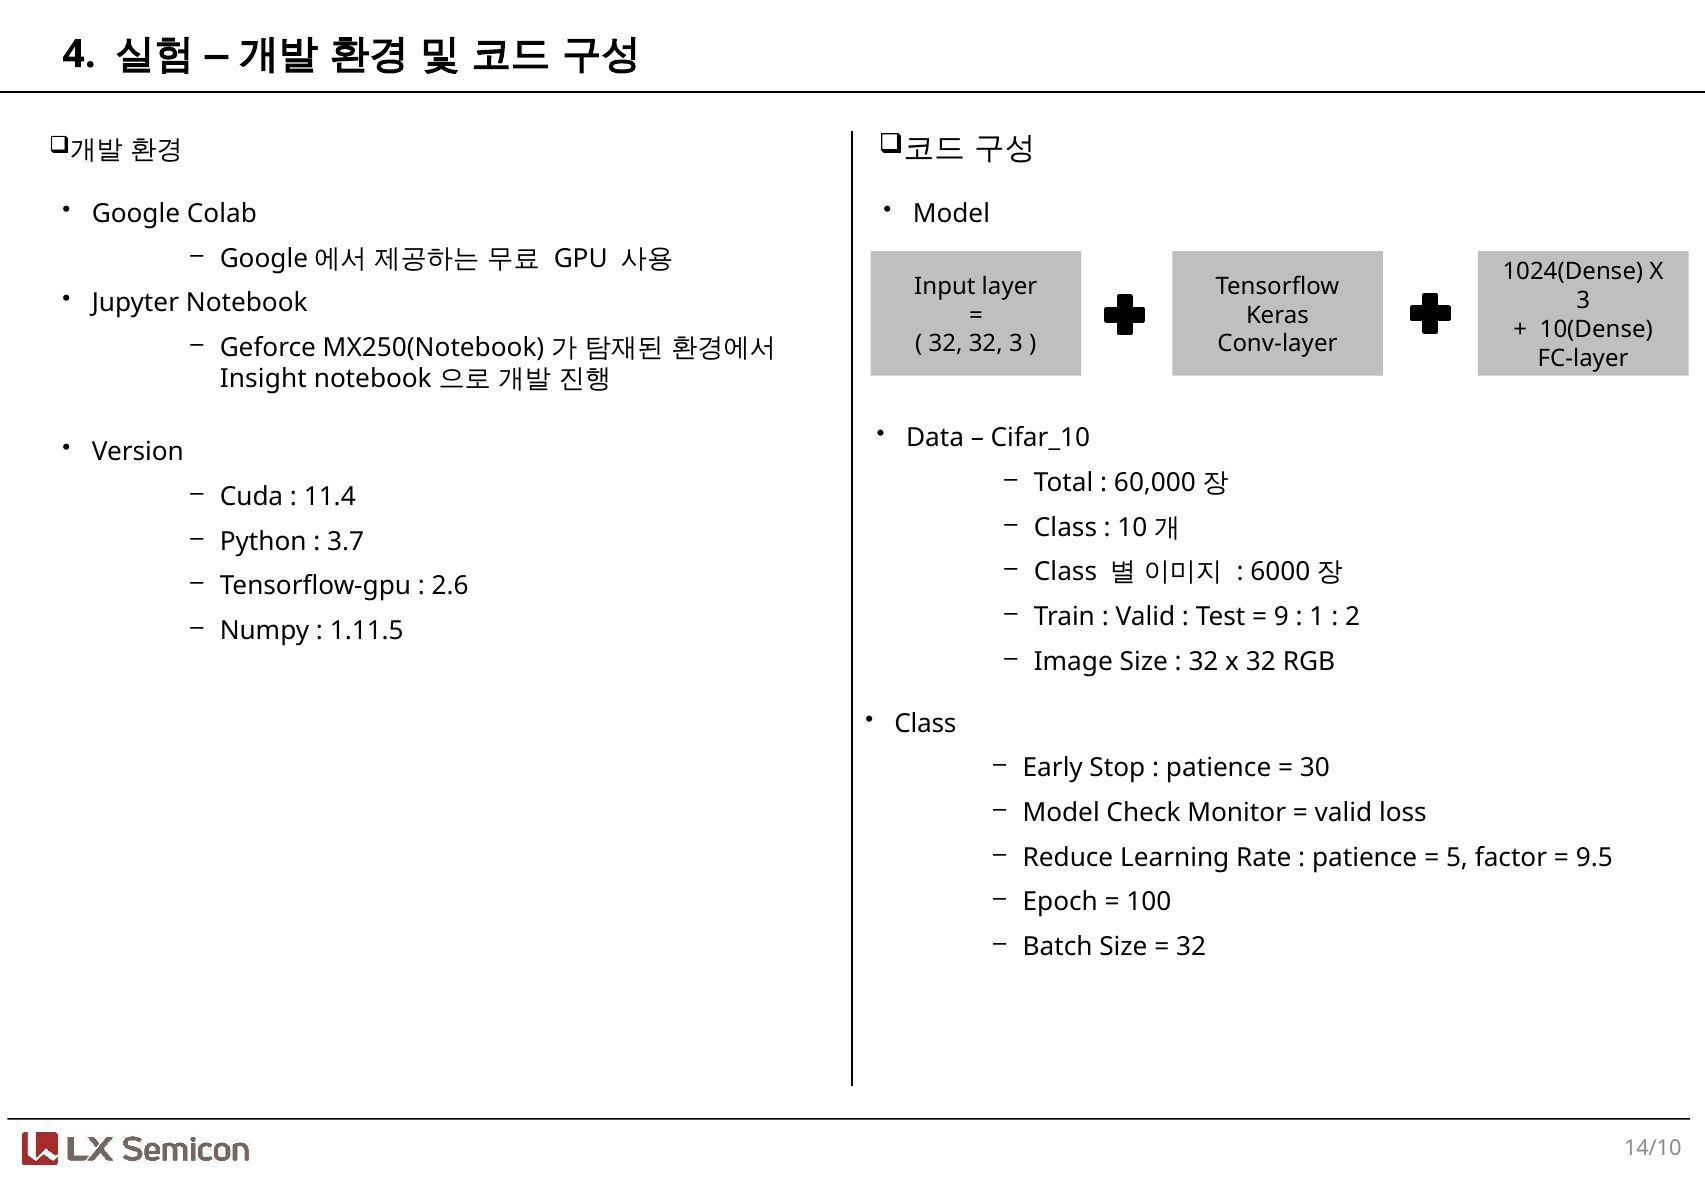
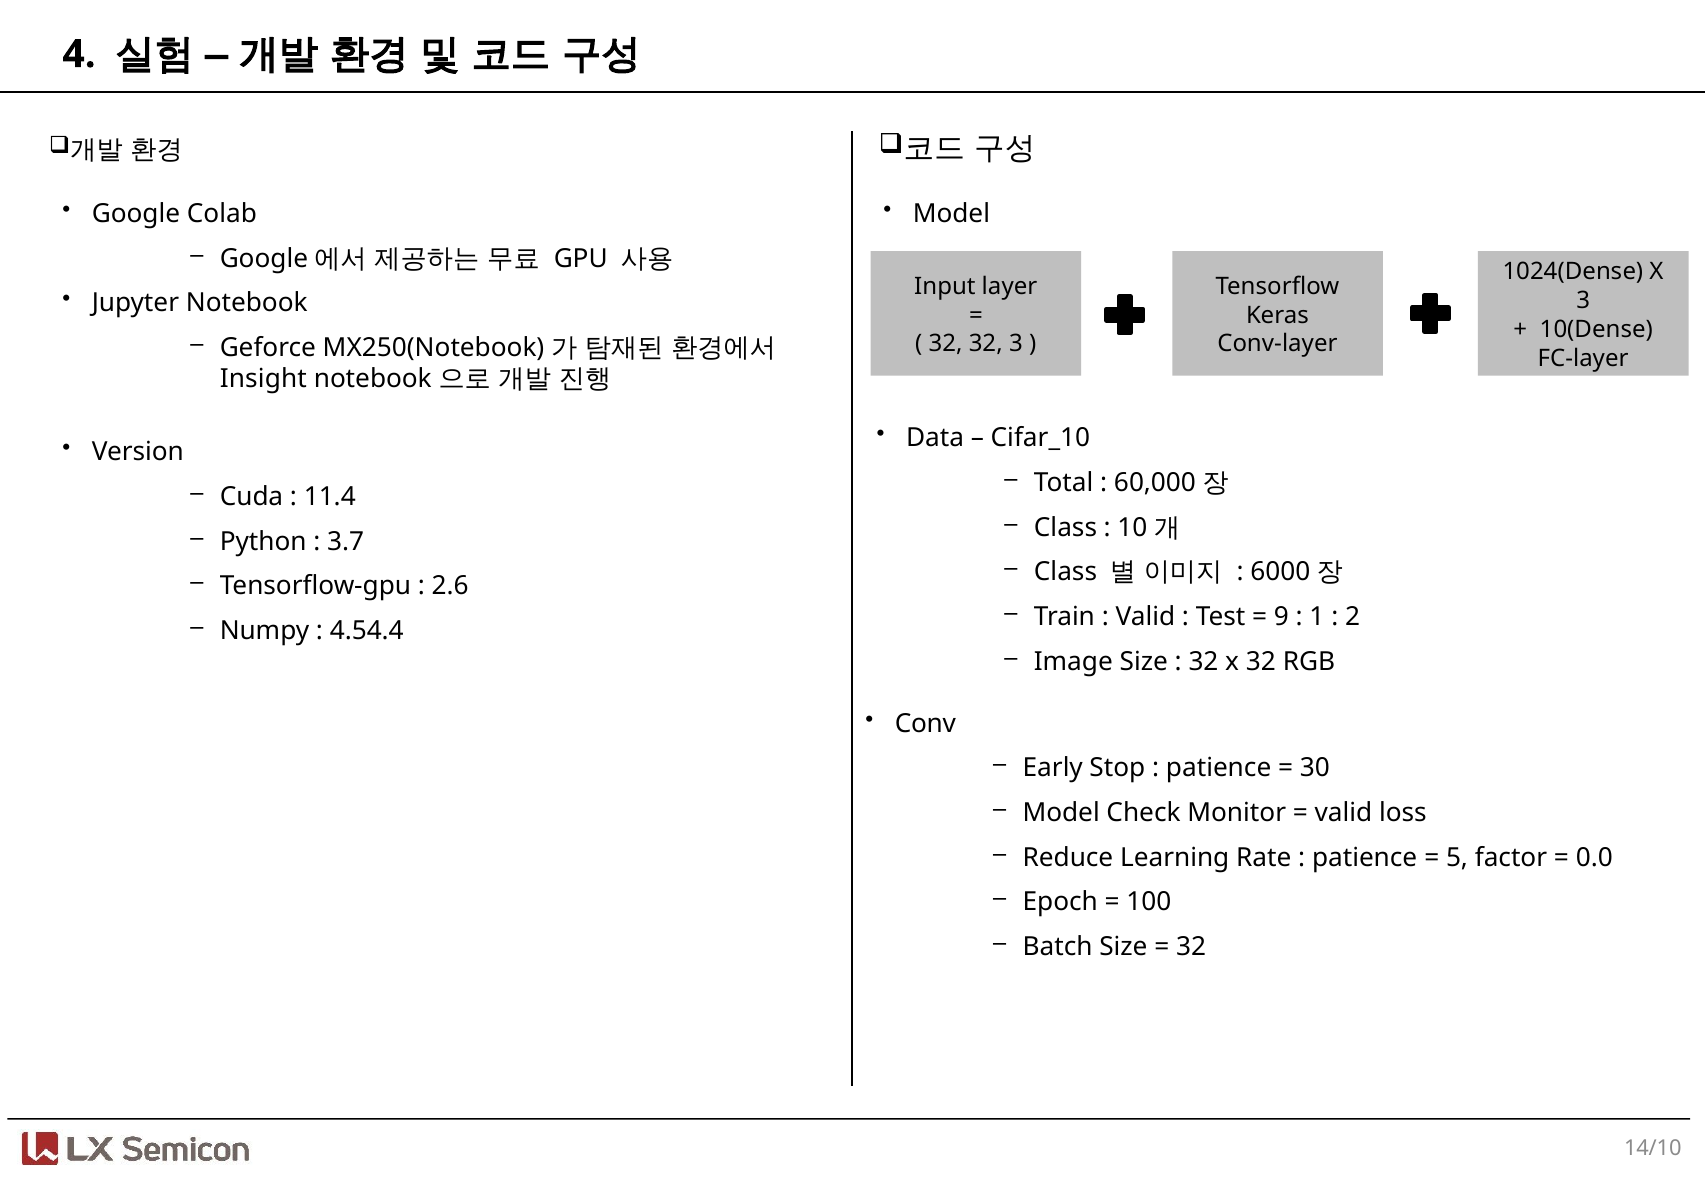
1.11.5: 1.11.5 -> 4.54.4
Class at (925, 723): Class -> Conv
9.5: 9.5 -> 0.0
